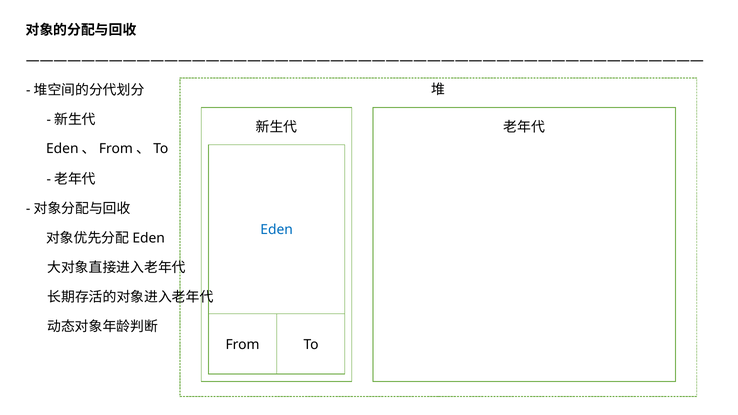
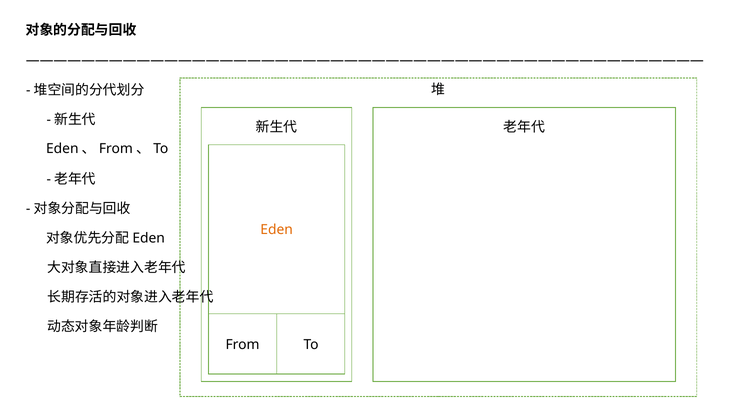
Eden colour: blue -> orange
